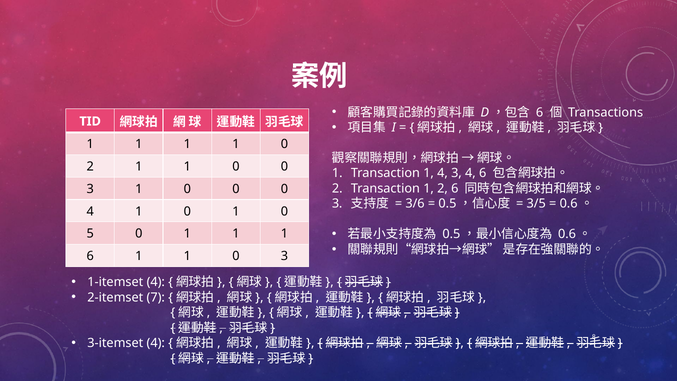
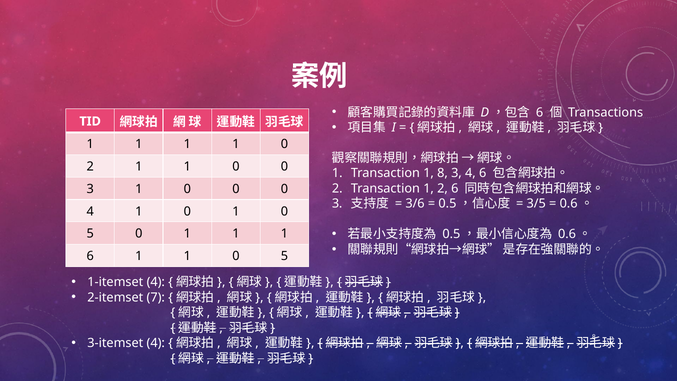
1 4: 4 -> 8
1 1 0 3: 3 -> 5
